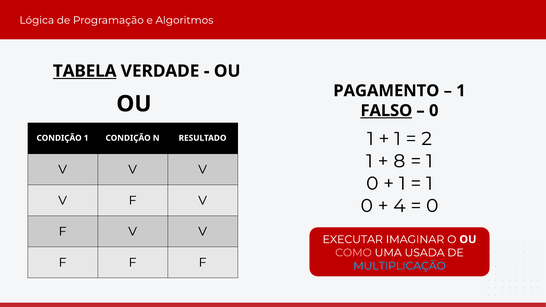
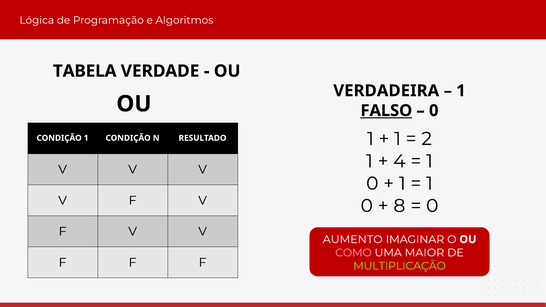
TABELA underline: present -> none
PAGAMENTO: PAGAMENTO -> VERDADEIRA
8: 8 -> 4
4: 4 -> 8
EXECUTAR: EXECUTAR -> AUMENTO
USADA: USADA -> MAIOR
MULTIPLICAÇÃO colour: light blue -> light green
